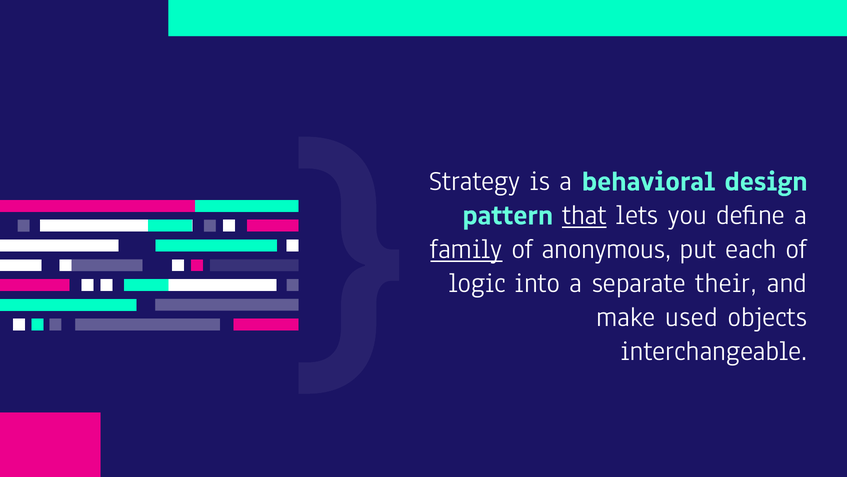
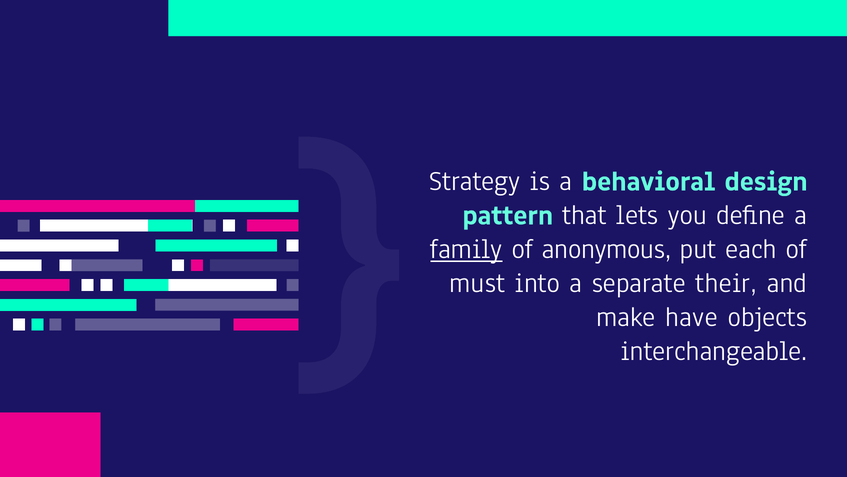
that underline: present -> none
logic: logic -> must
used: used -> have
